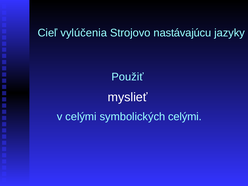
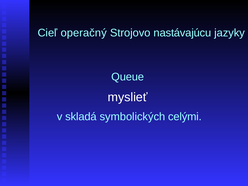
vylúčenia: vylúčenia -> operačný
Použiť: Použiť -> Queue
v celými: celými -> skladá
